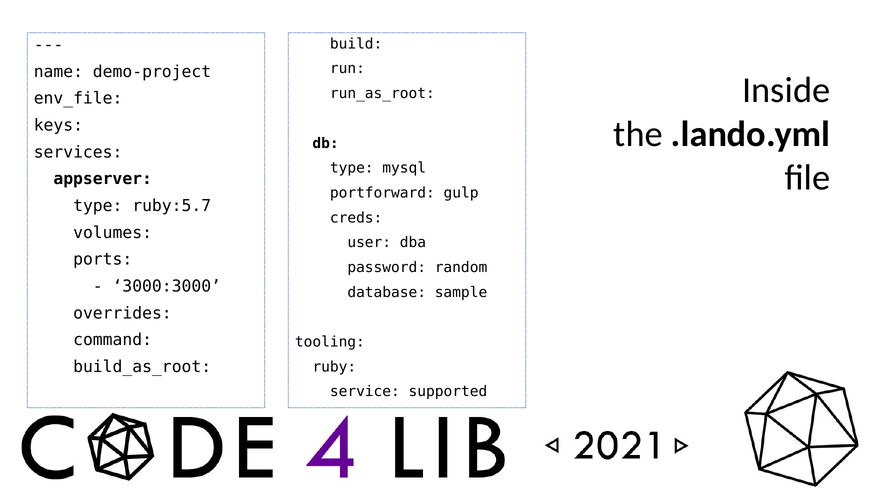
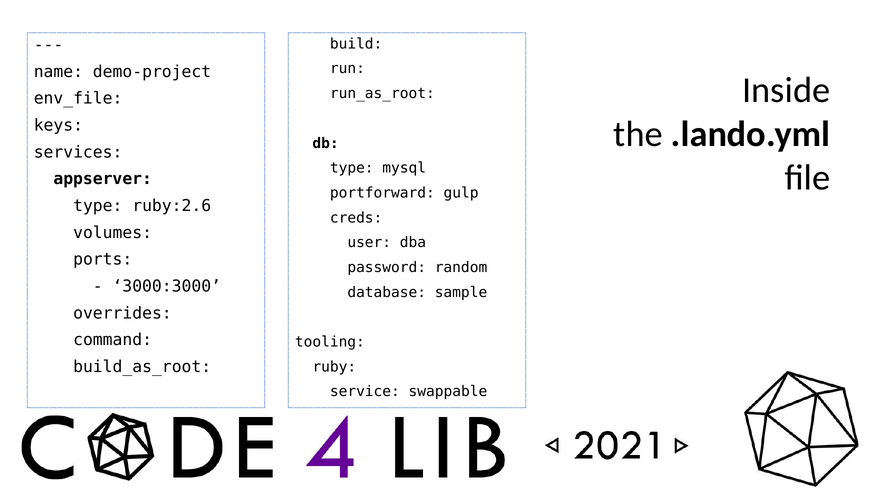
ruby:5.7: ruby:5.7 -> ruby:2.6
supported: supported -> swappable
